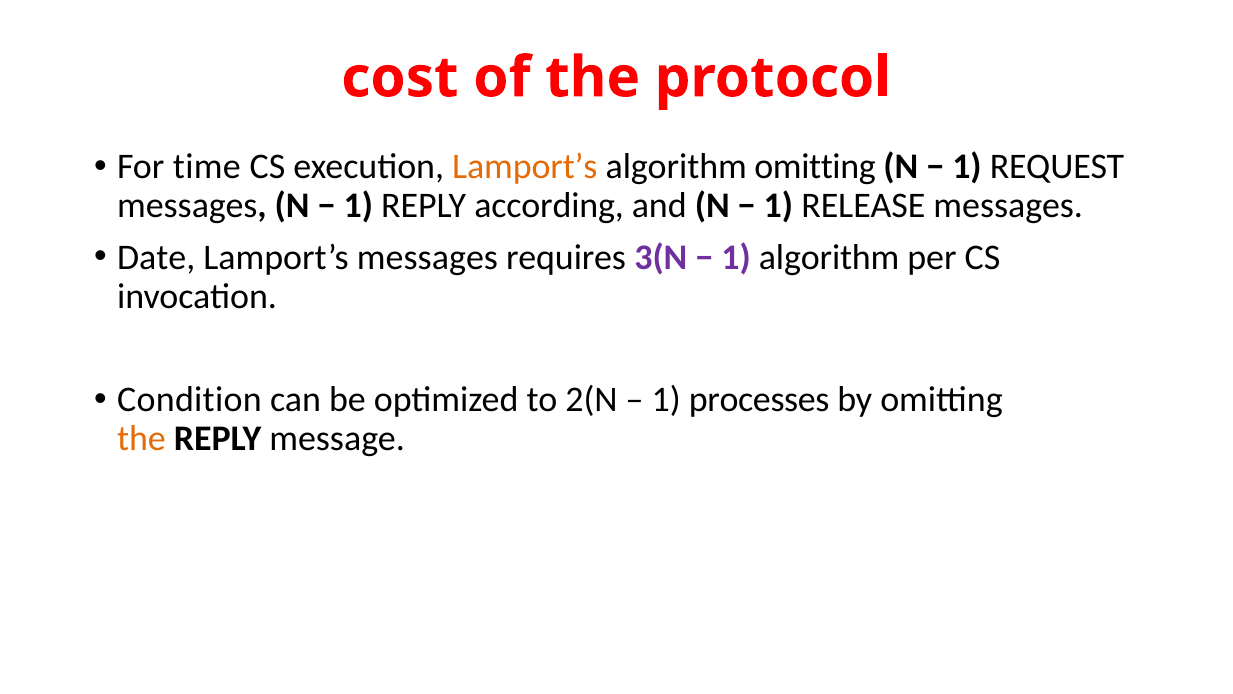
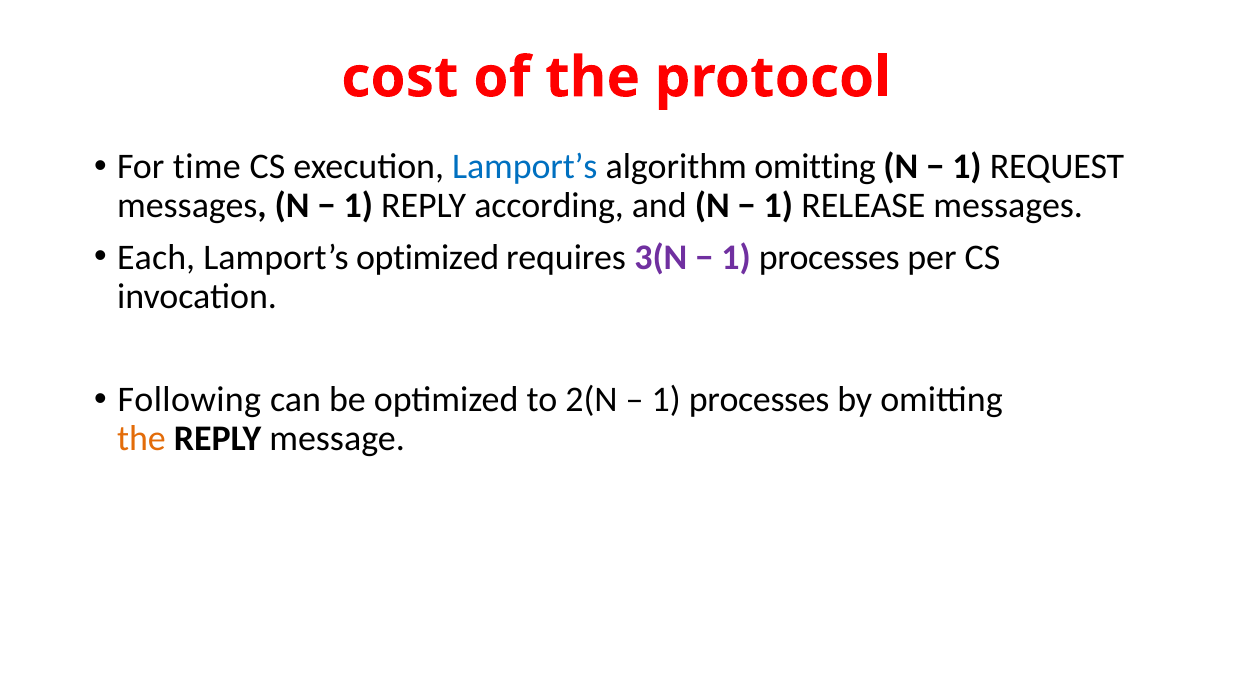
Lamport’s at (525, 167) colour: orange -> blue
Date: Date -> Each
Lamport’s messages: messages -> optimized
algorithm at (829, 257): algorithm -> processes
Condition: Condition -> Following
